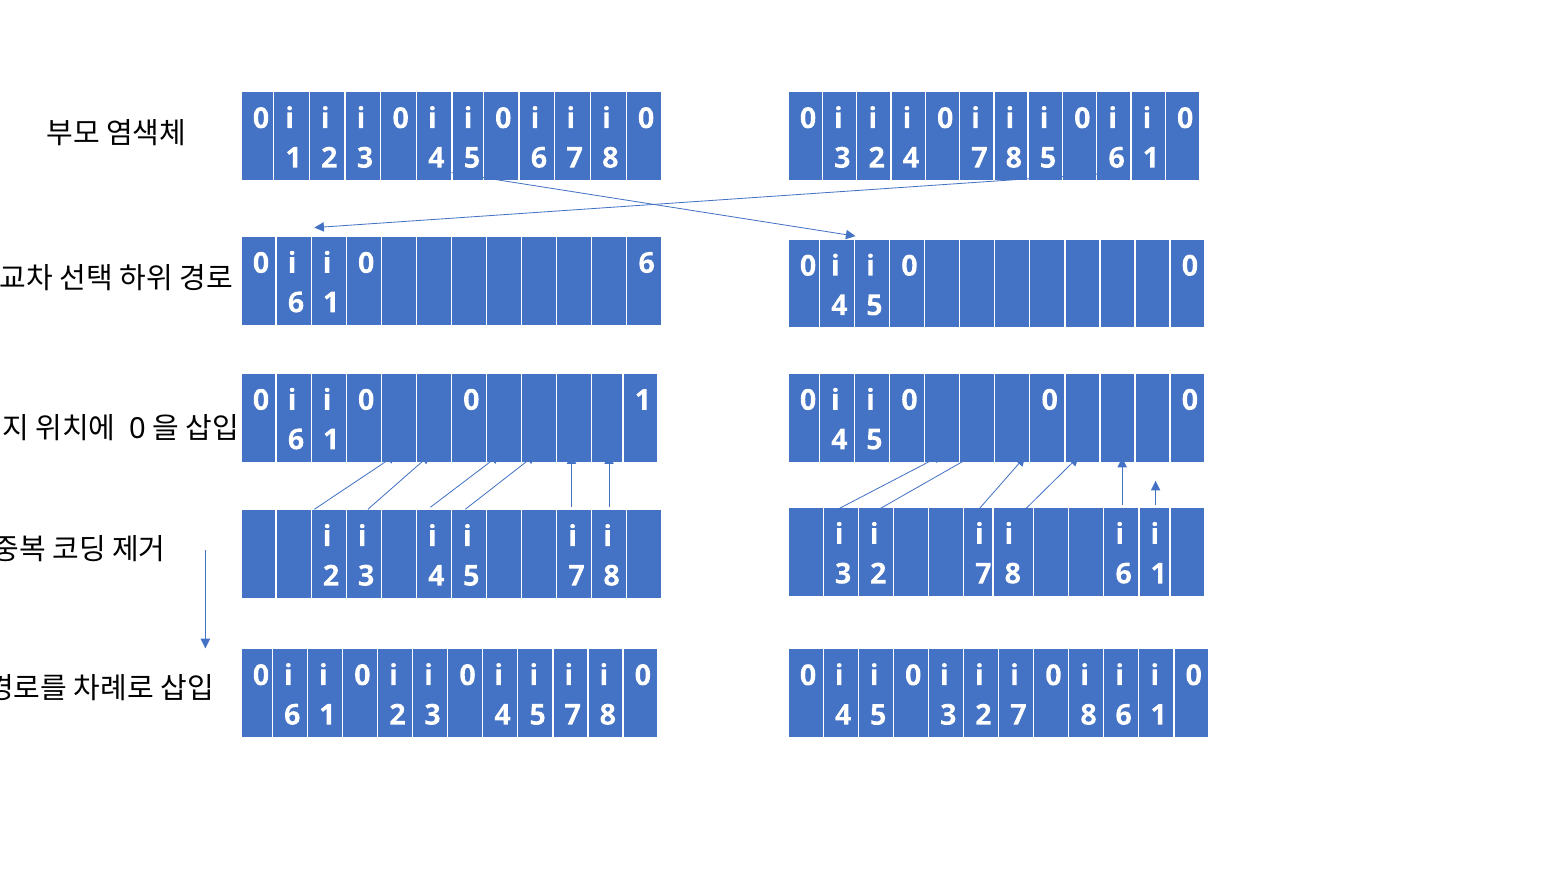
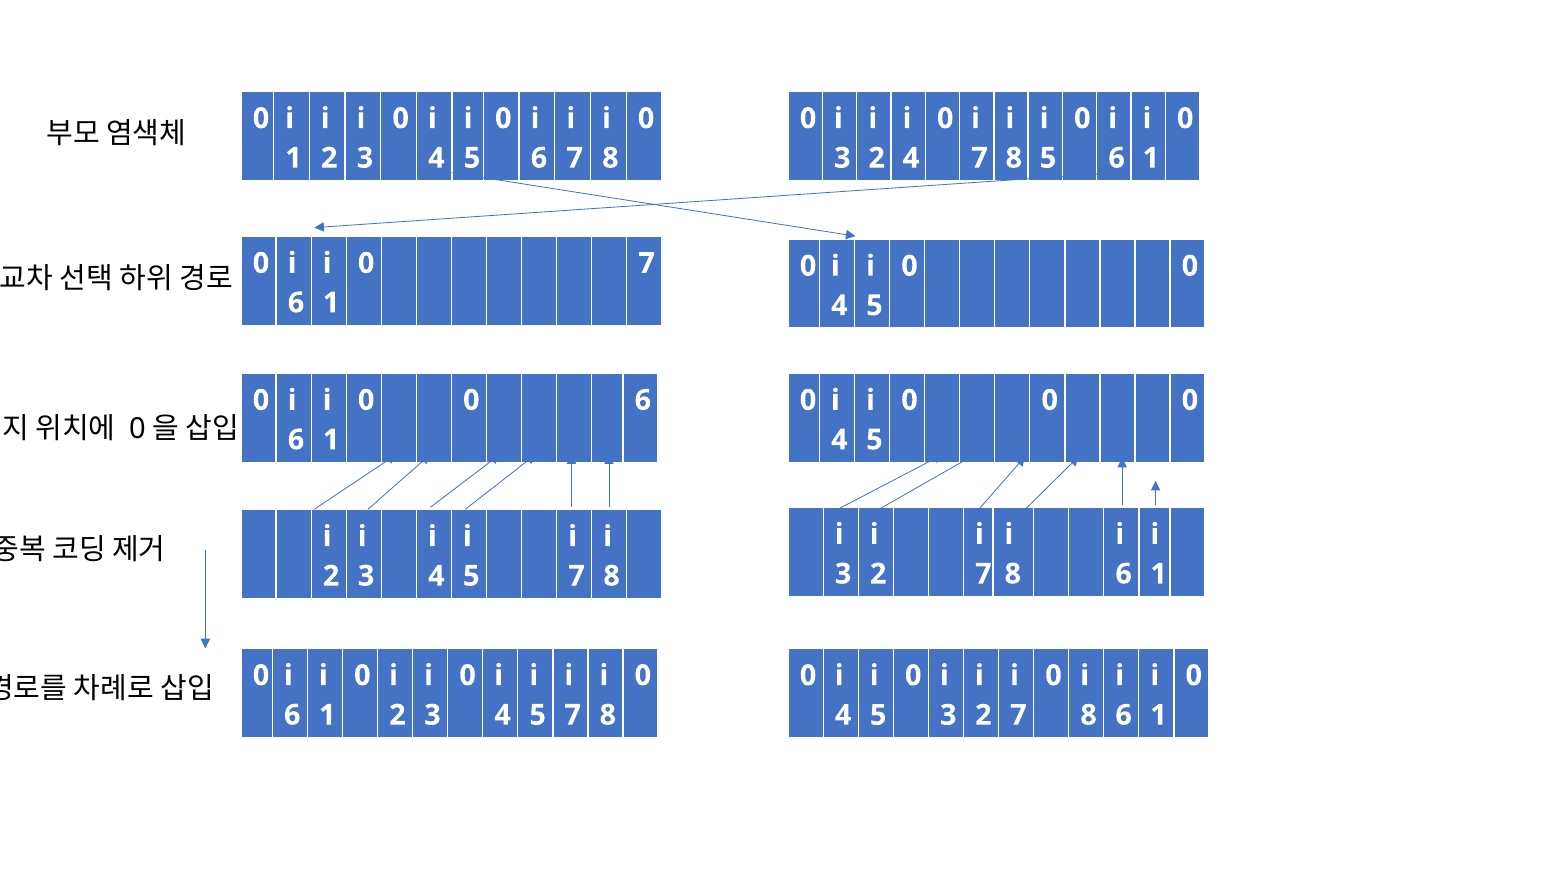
0 6: 6 -> 7
0 1: 1 -> 6
